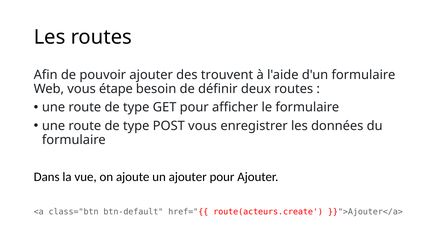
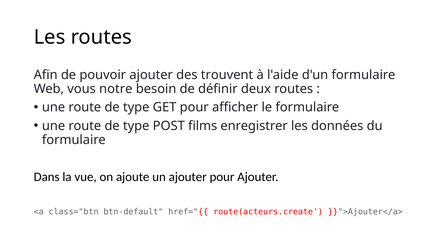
étape: étape -> notre
POST vous: vous -> films
